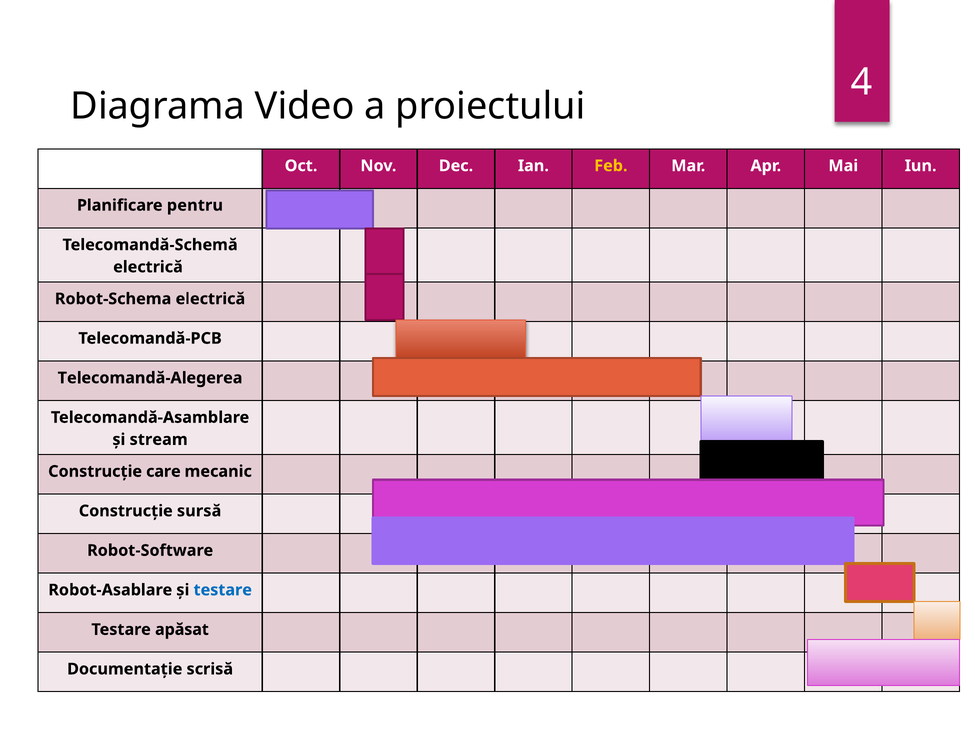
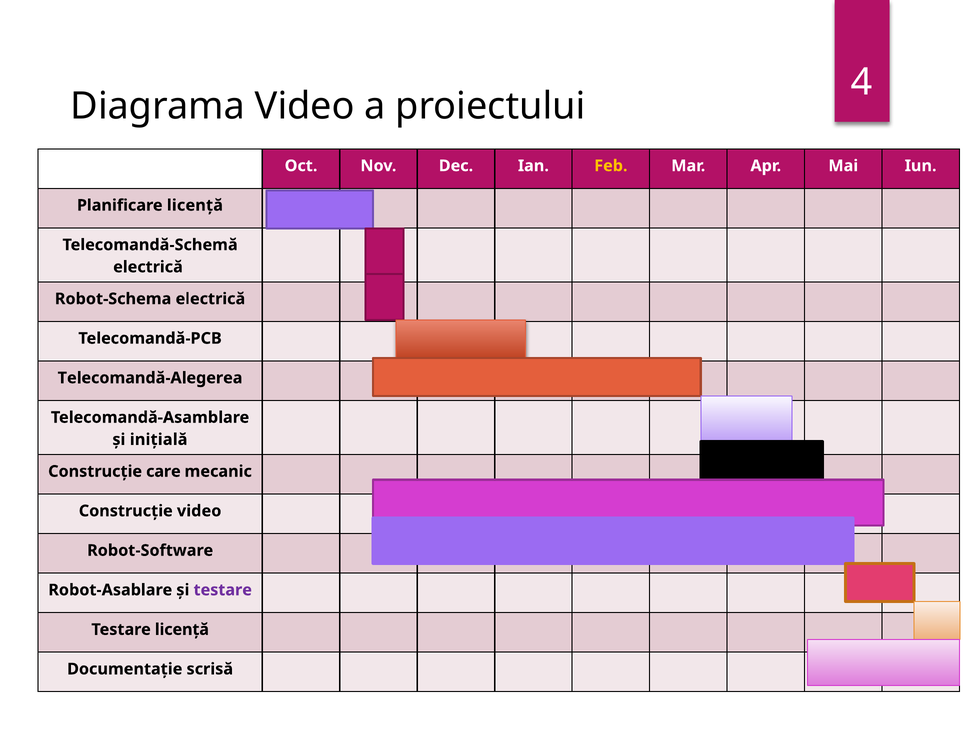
Planificare pentru: pentru -> licență
stream: stream -> inițială
Construcție sursă: sursă -> video
testare at (223, 590) colour: blue -> purple
Testare apăsat: apăsat -> licență
